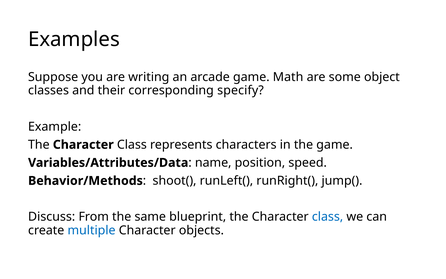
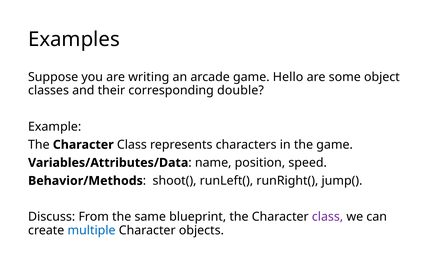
Math: Math -> Hello
specify: specify -> double
class at (328, 217) colour: blue -> purple
